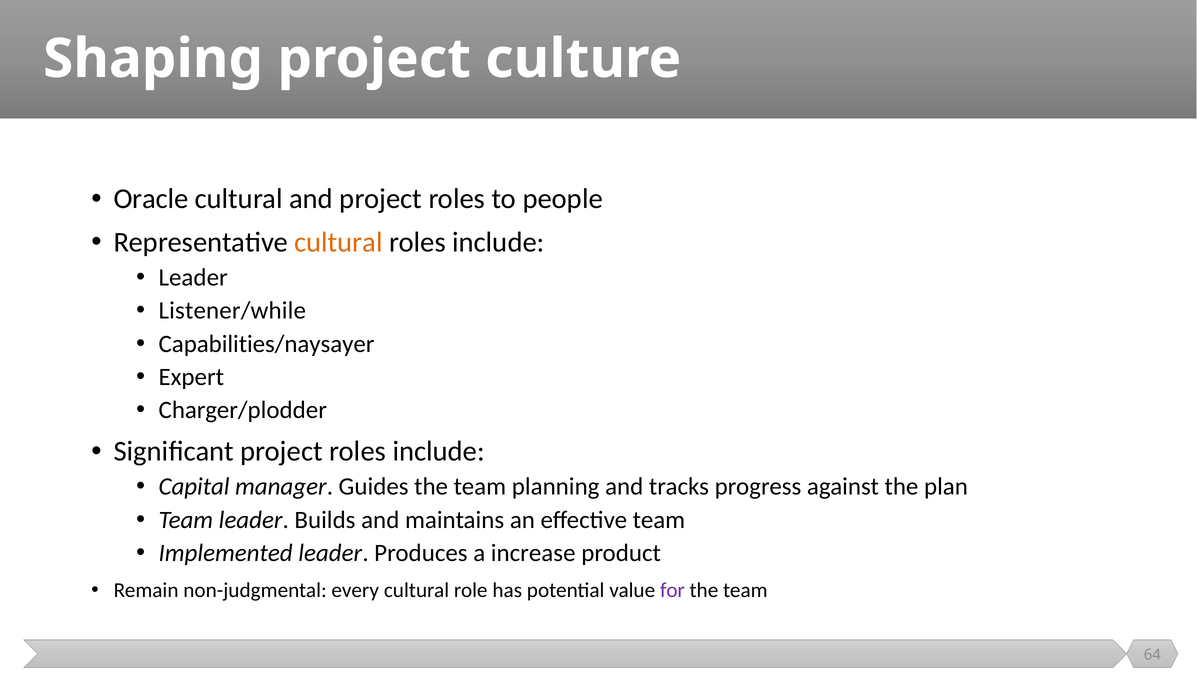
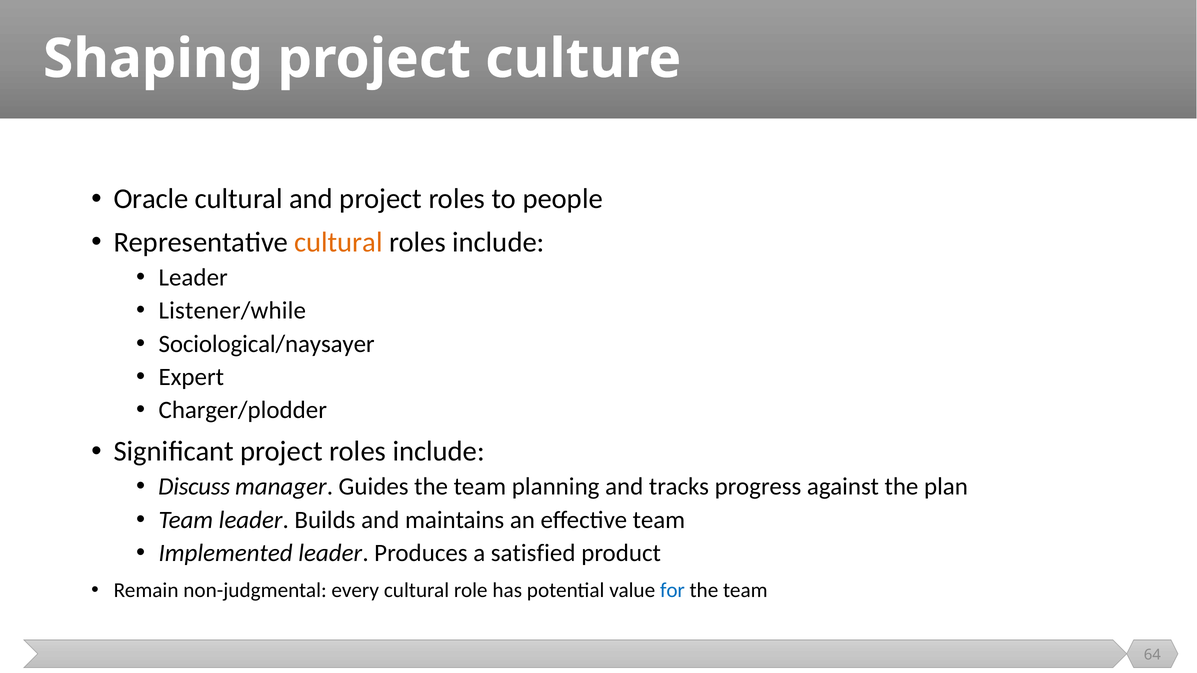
Capabilities/naysayer: Capabilities/naysayer -> Sociological/naysayer
Capital: Capital -> Discuss
increase: increase -> satisfied
for colour: purple -> blue
